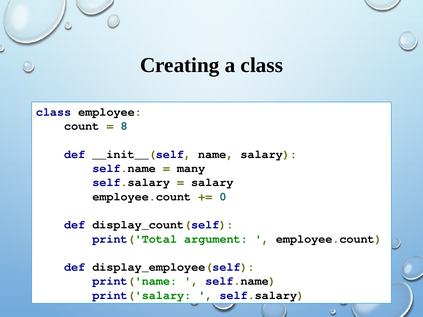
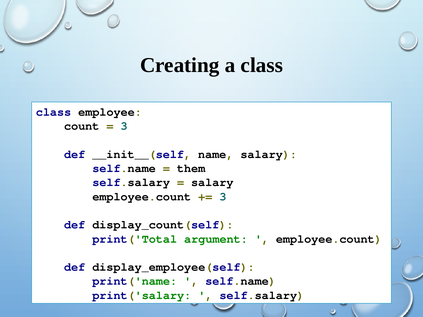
8 at (124, 126): 8 -> 3
many: many -> them
0 at (223, 197): 0 -> 3
